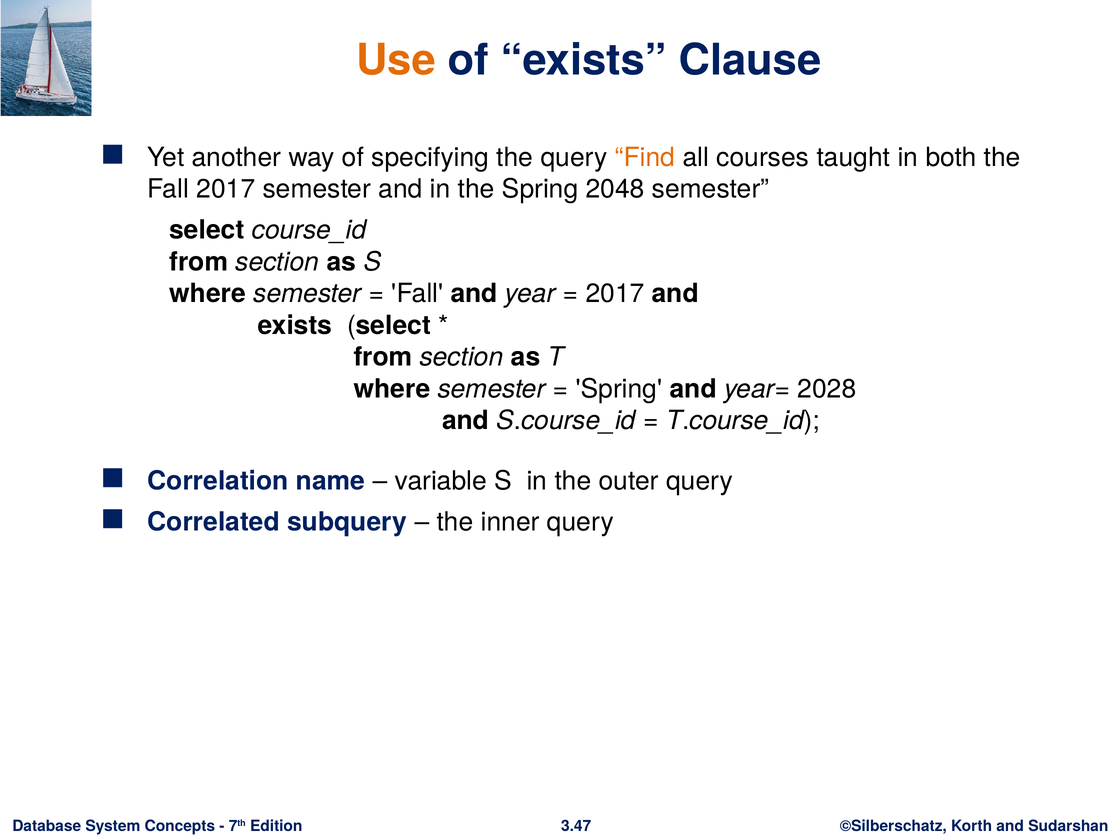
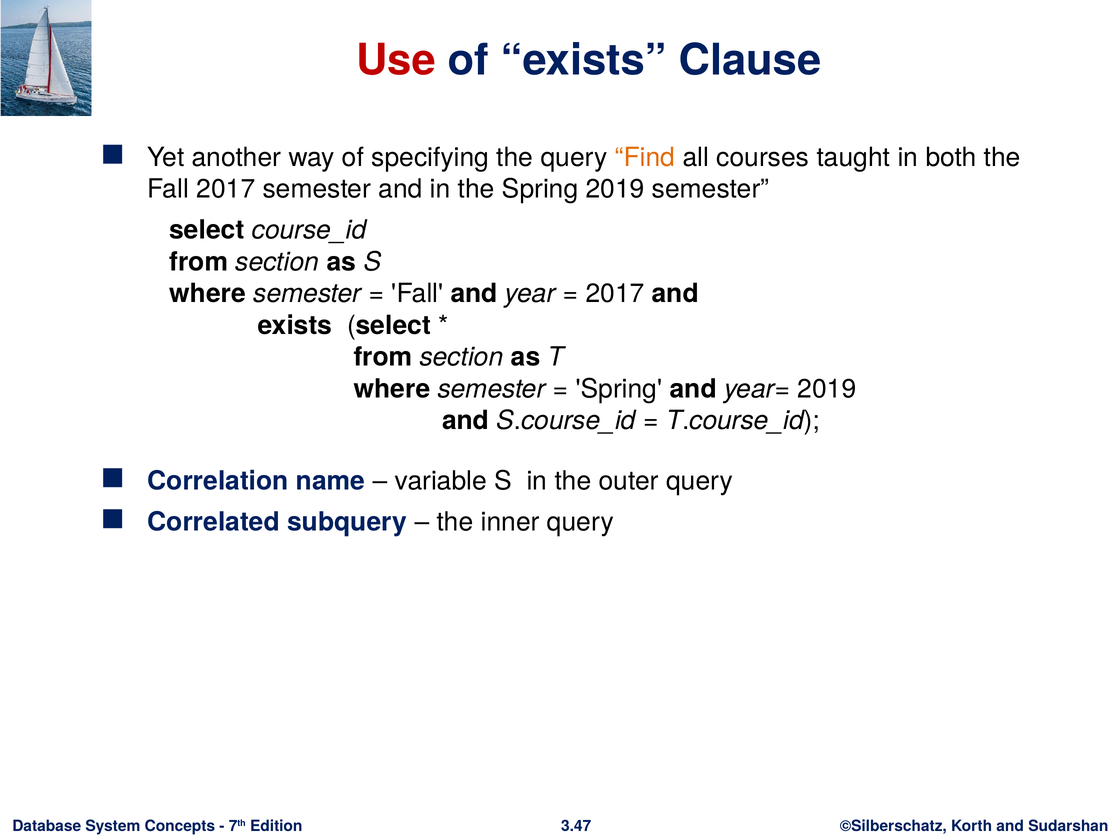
Use colour: orange -> red
Spring 2048: 2048 -> 2019
year= 2028: 2028 -> 2019
